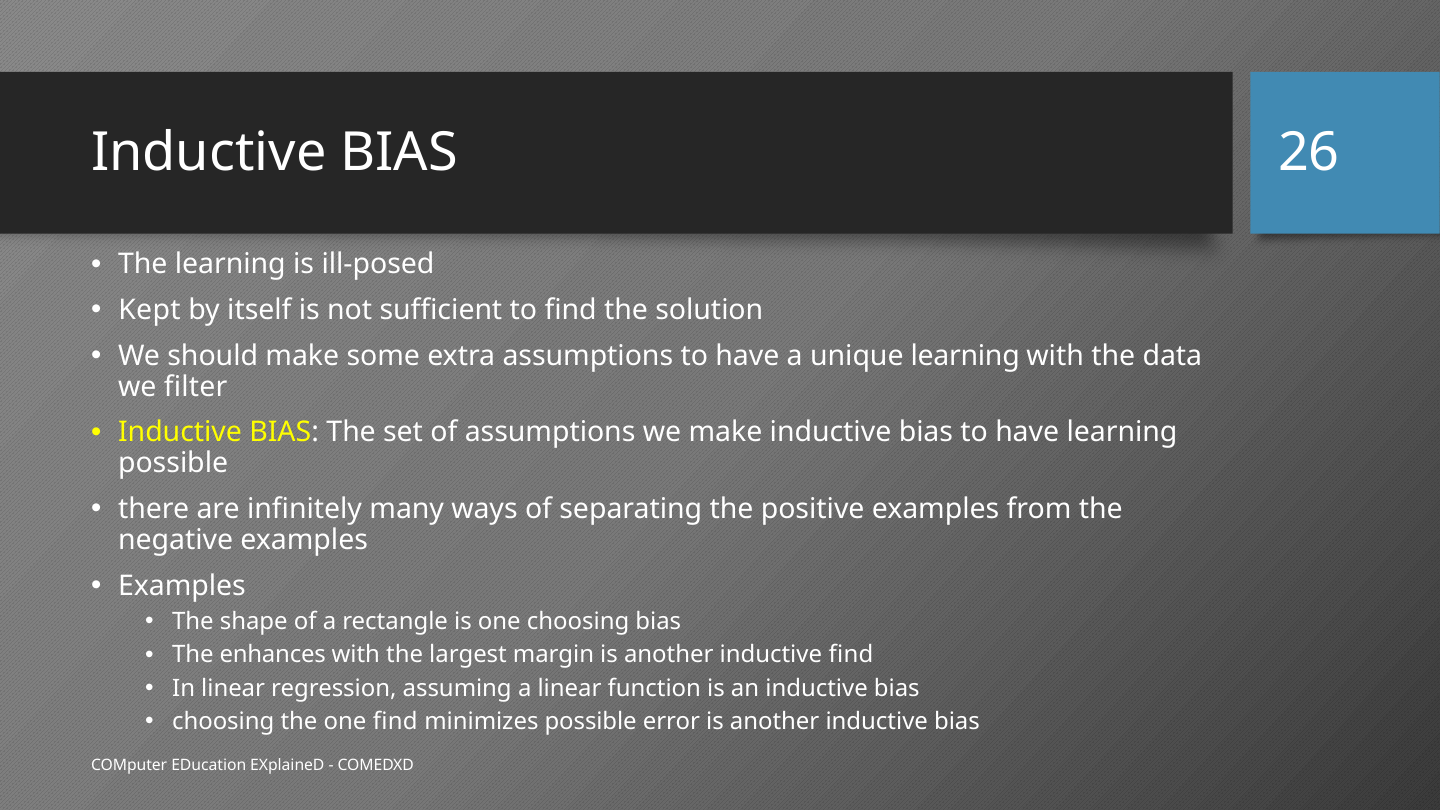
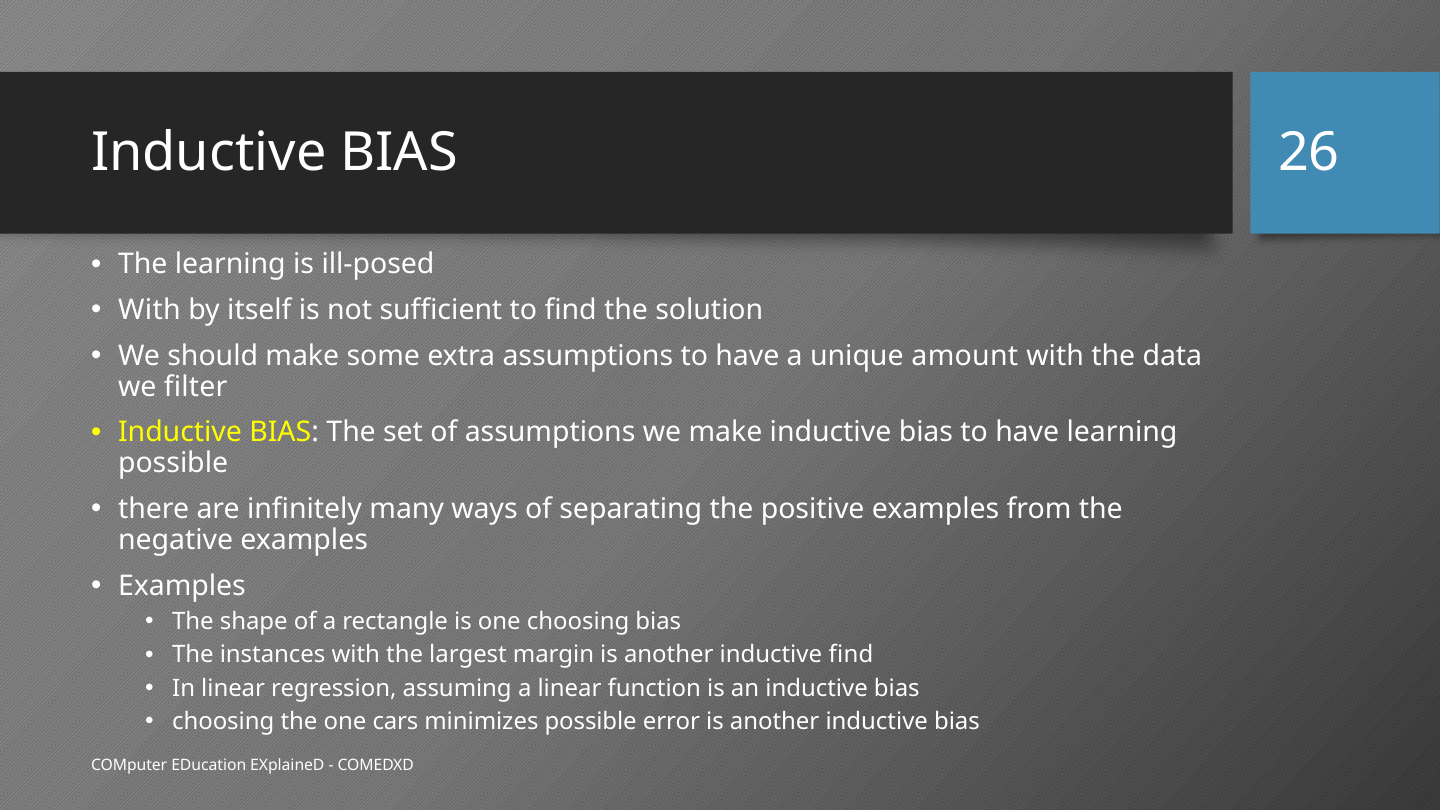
Kept at (149, 310): Kept -> With
unique learning: learning -> amount
enhances: enhances -> instances
one find: find -> cars
